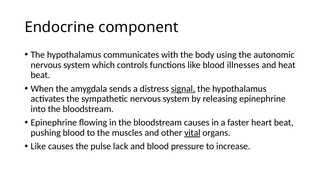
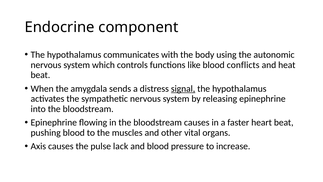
illnesses: illnesses -> conflicts
vital underline: present -> none
Like at (38, 146): Like -> Axis
